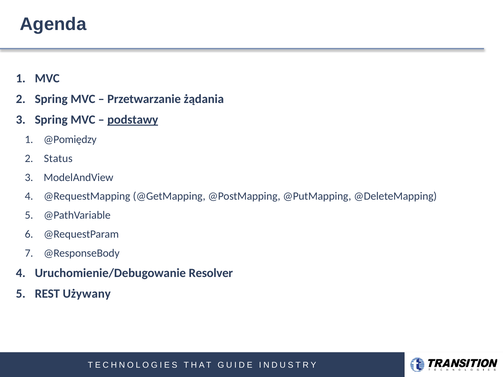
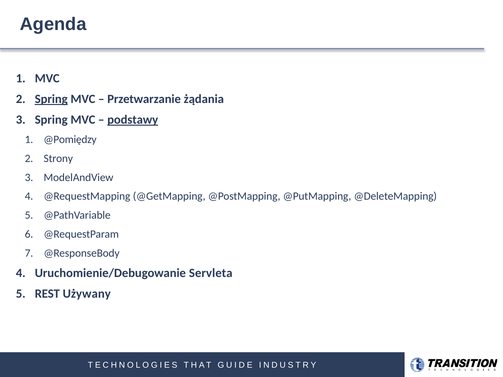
Spring at (51, 99) underline: none -> present
Status: Status -> Strony
Resolver: Resolver -> Servleta
